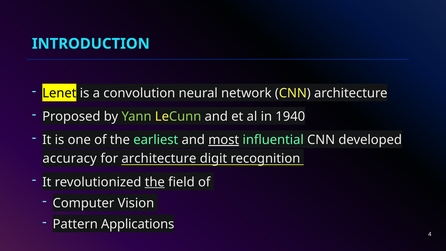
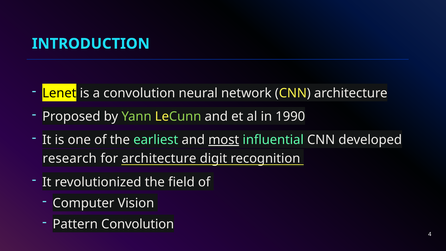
1940: 1940 -> 1990
accuracy: accuracy -> research
the at (155, 182) underline: present -> none
Pattern Applications: Applications -> Convolution
